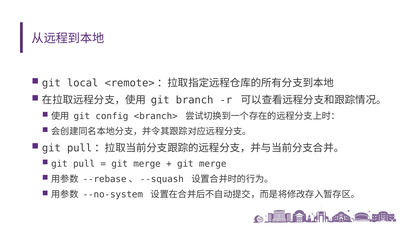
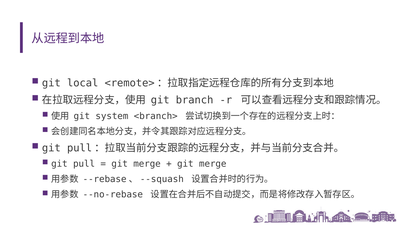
config: config -> system
--no-system: --no-system -> --no-rebase
